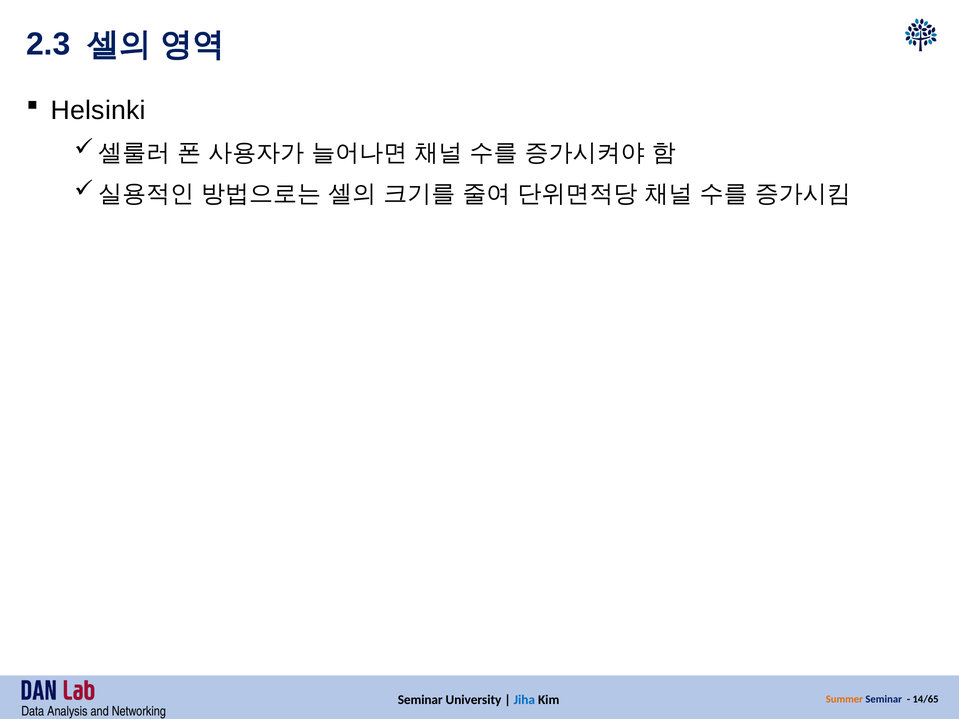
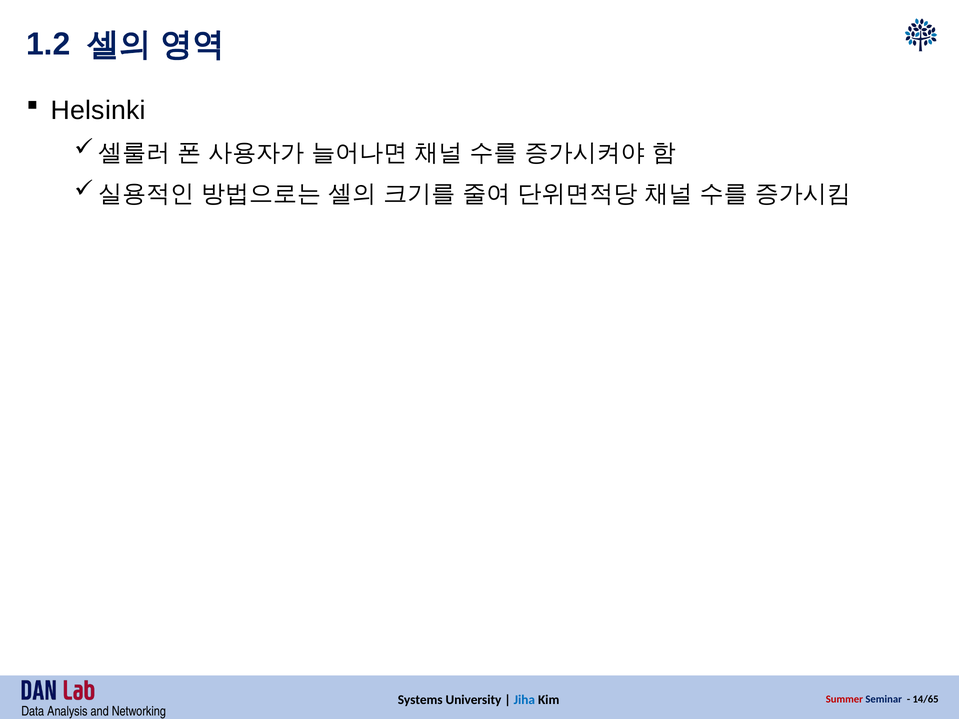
2.3: 2.3 -> 1.2
Seminar at (420, 700): Seminar -> Systems
Summer colour: orange -> red
